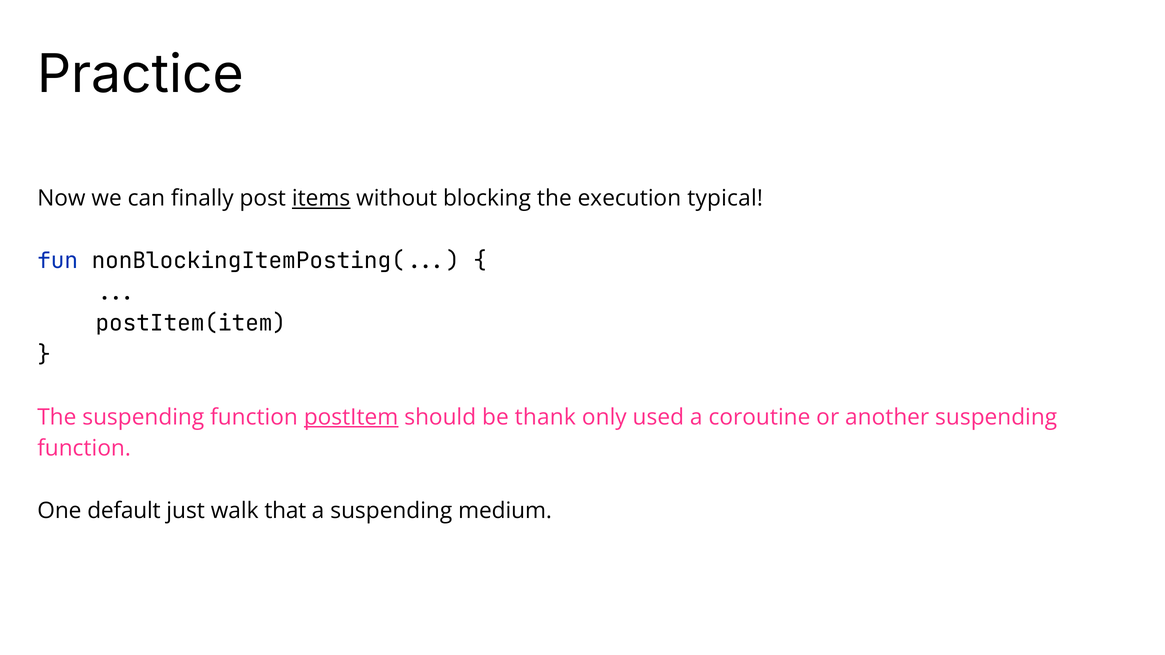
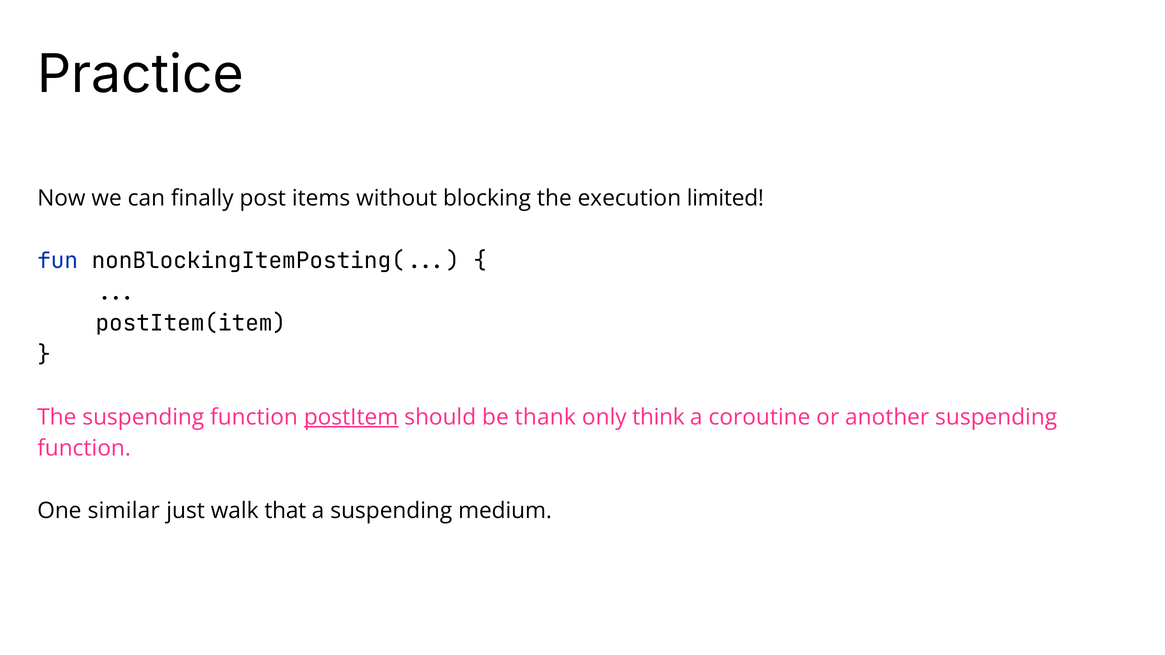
items underline: present -> none
typical: typical -> limited
used: used -> think
default: default -> similar
